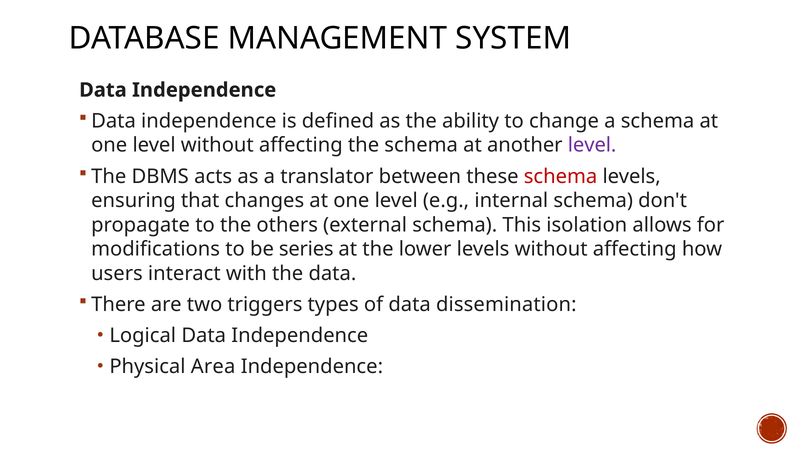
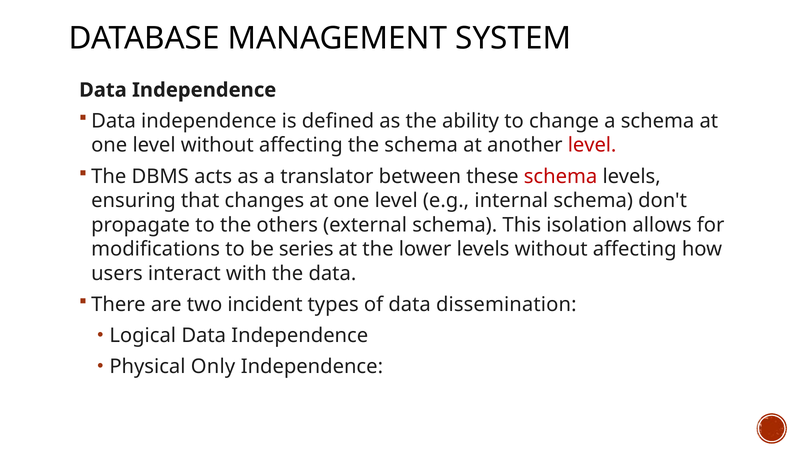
level at (592, 145) colour: purple -> red
triggers: triggers -> incident
Area: Area -> Only
